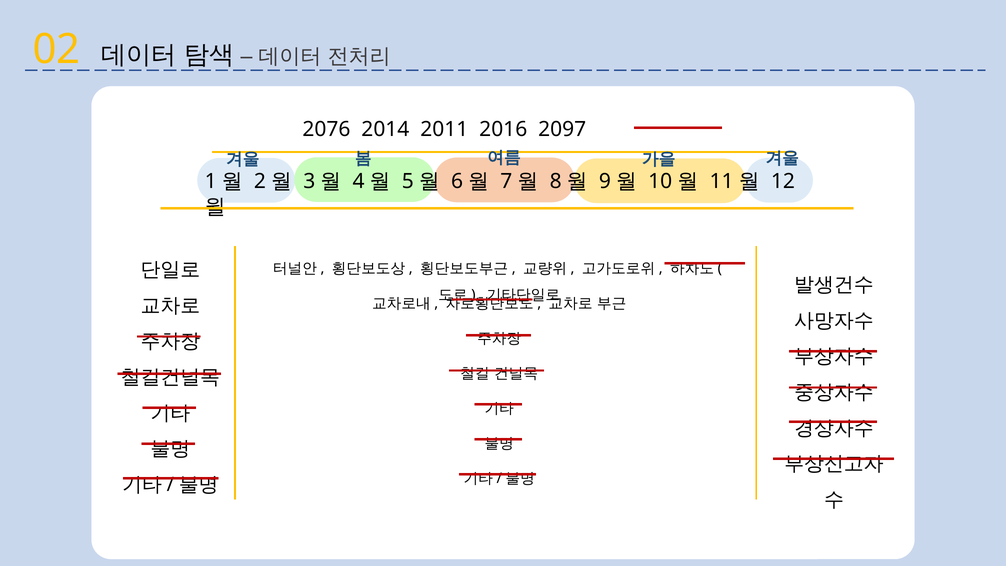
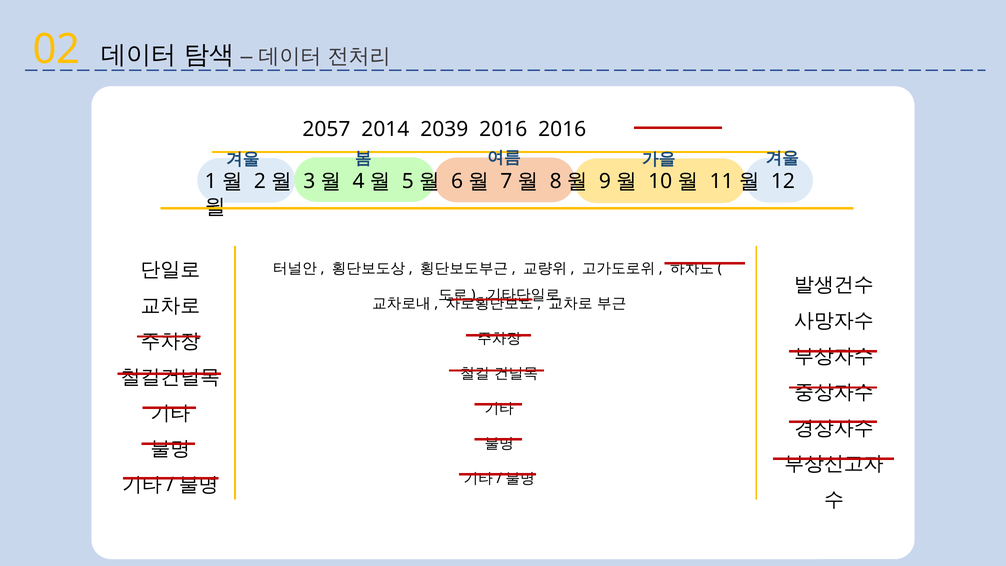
2076: 2076 -> 2057
2011: 2011 -> 2039
2016 2097: 2097 -> 2016
